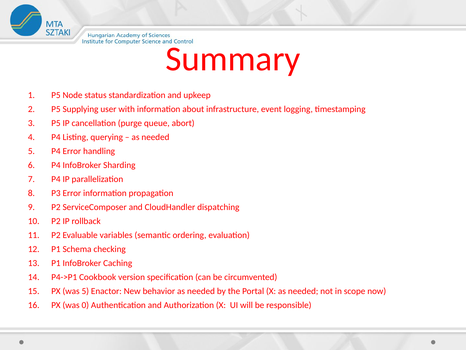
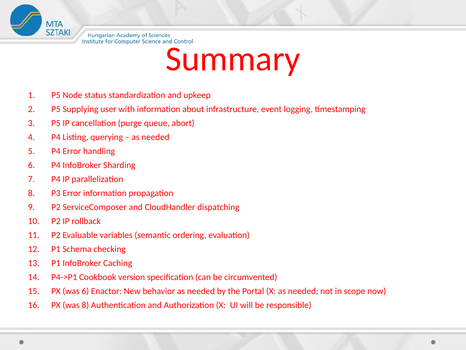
was 5: 5 -> 6
was 0: 0 -> 8
